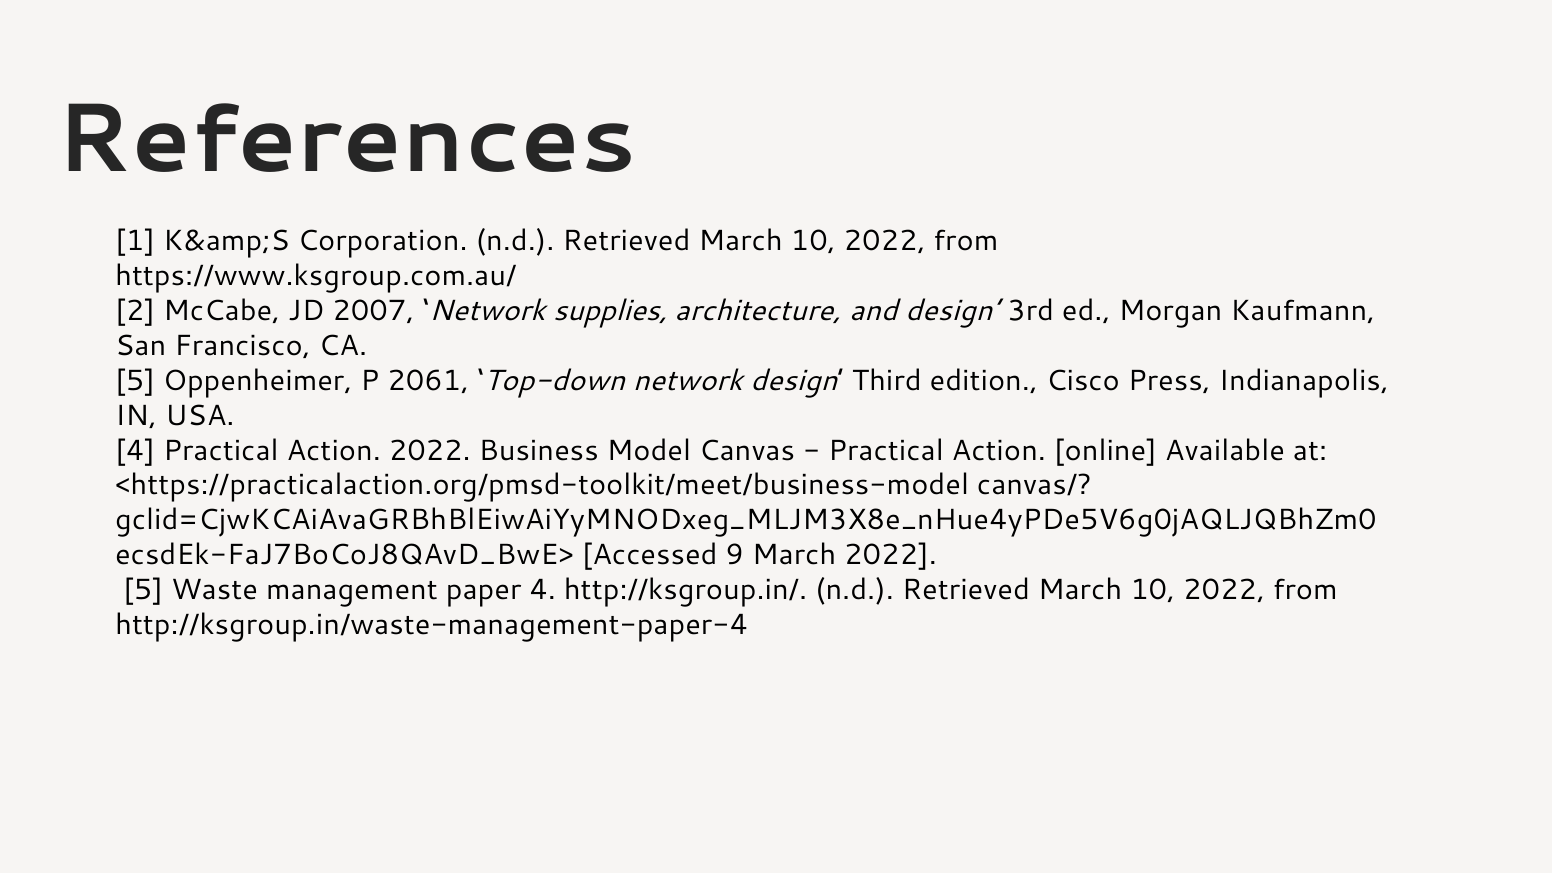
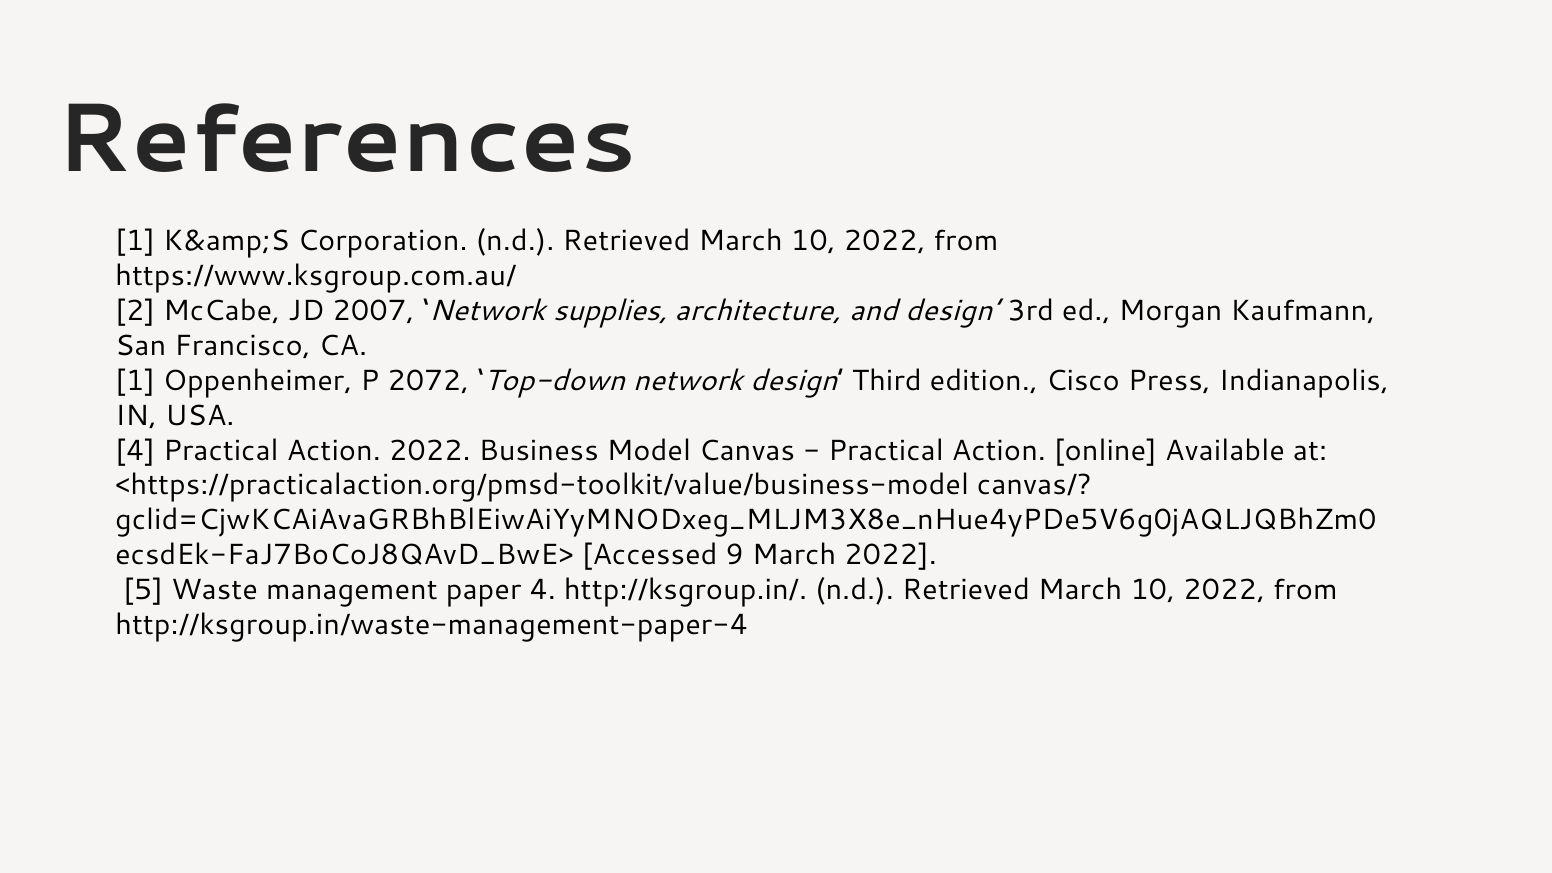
5 at (135, 381): 5 -> 1
2061: 2061 -> 2072
<https://practicalaction.org/pmsd-toolkit/meet/business-model: <https://practicalaction.org/pmsd-toolkit/meet/business-model -> <https://practicalaction.org/pmsd-toolkit/value/business-model
